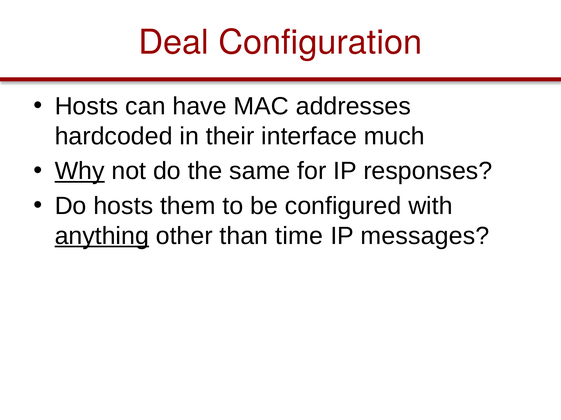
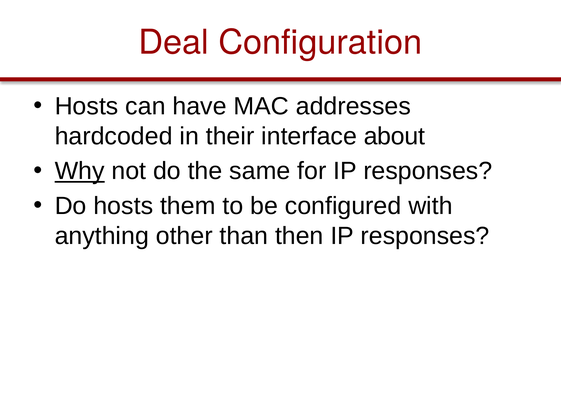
much: much -> about
anything underline: present -> none
time: time -> then
messages at (425, 236): messages -> responses
